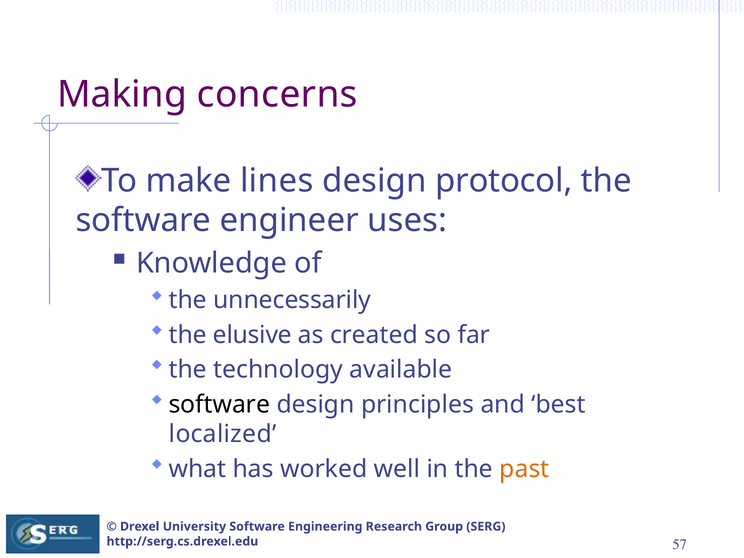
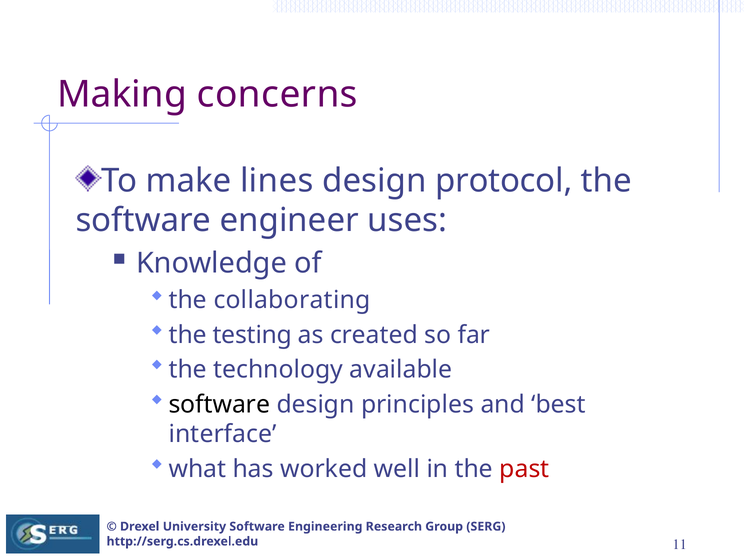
unnecessarily: unnecessarily -> collaborating
elusive: elusive -> testing
localized: localized -> interface
past colour: orange -> red
57: 57 -> 11
